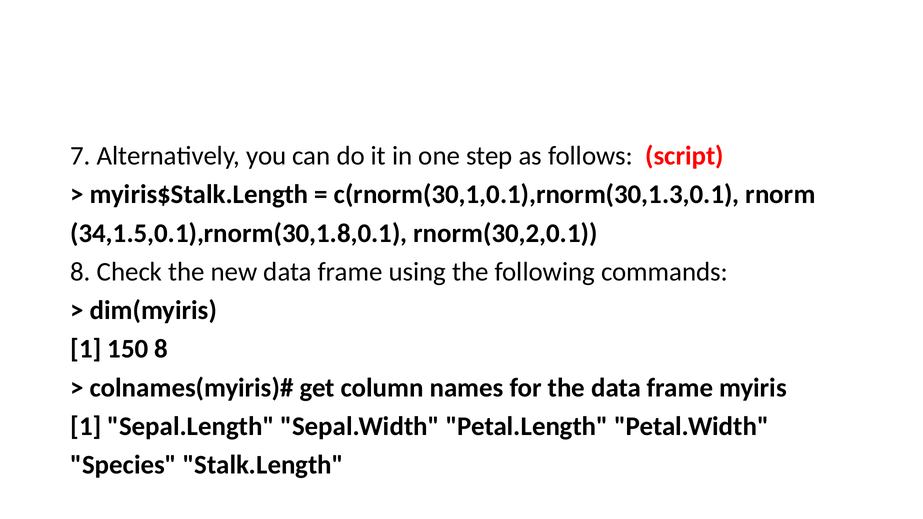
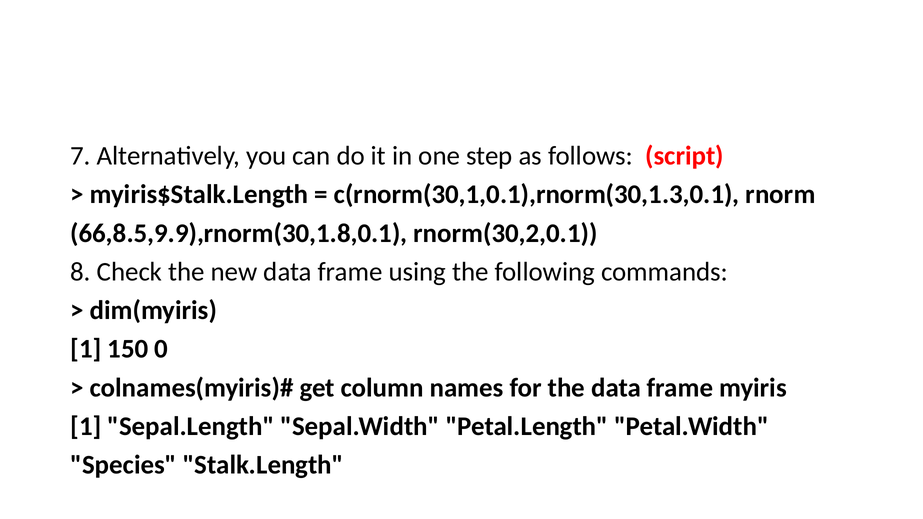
34,1.5,0.1),rnorm(30,1.8,0.1: 34,1.5,0.1),rnorm(30,1.8,0.1 -> 66,8.5,9.9),rnorm(30,1.8,0.1
150 8: 8 -> 0
